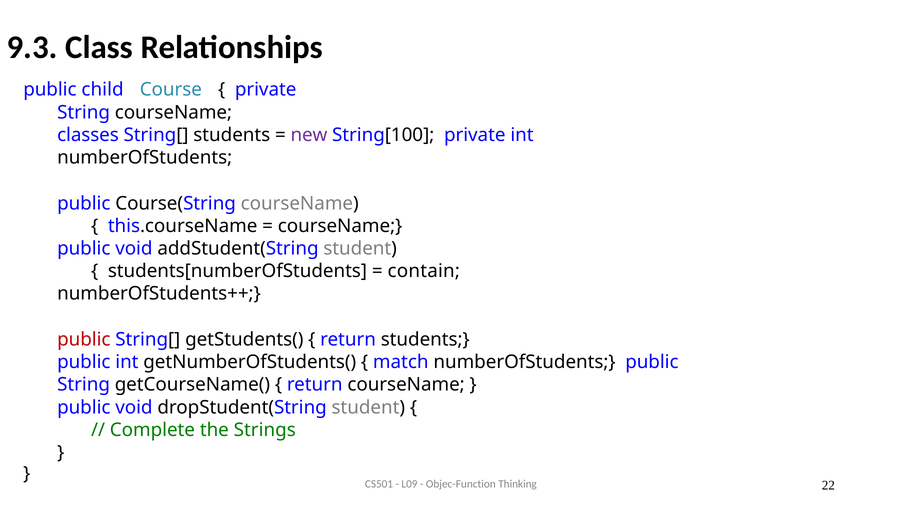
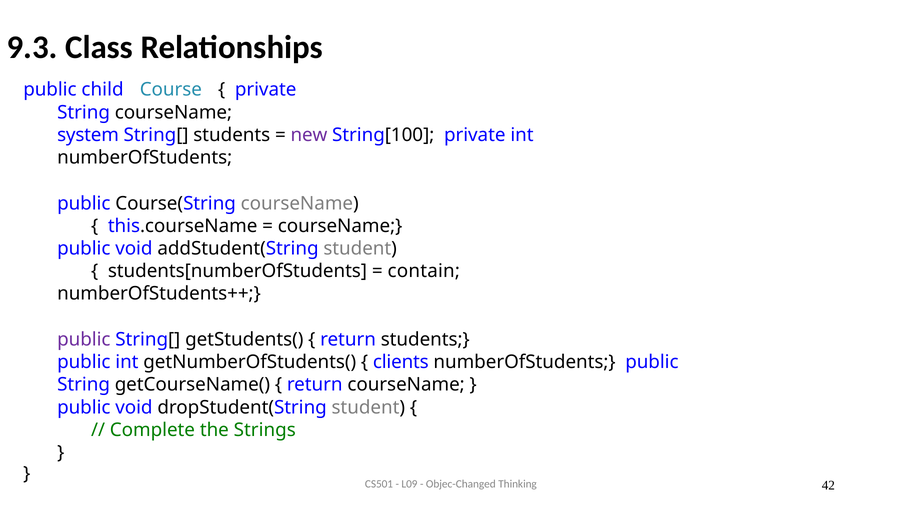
classes: classes -> system
public at (84, 340) colour: red -> purple
match: match -> clients
Objec-Function: Objec-Function -> Objec-Changed
22: 22 -> 42
